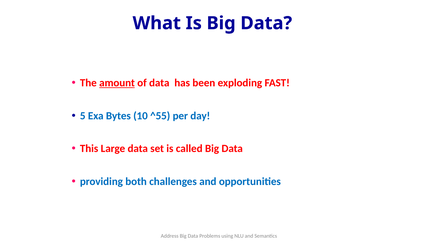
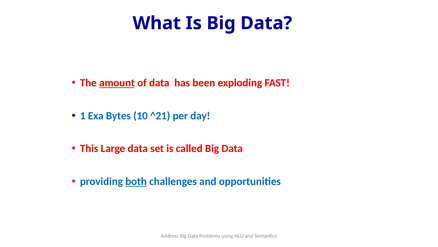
5: 5 -> 1
^55: ^55 -> ^21
both underline: none -> present
